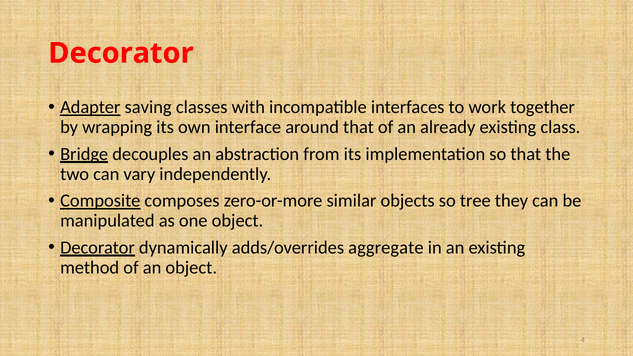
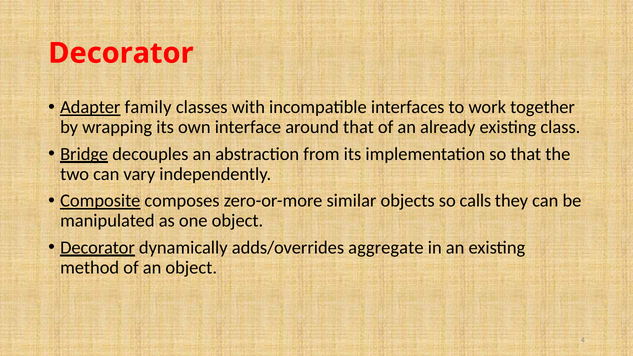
saving: saving -> family
tree: tree -> calls
